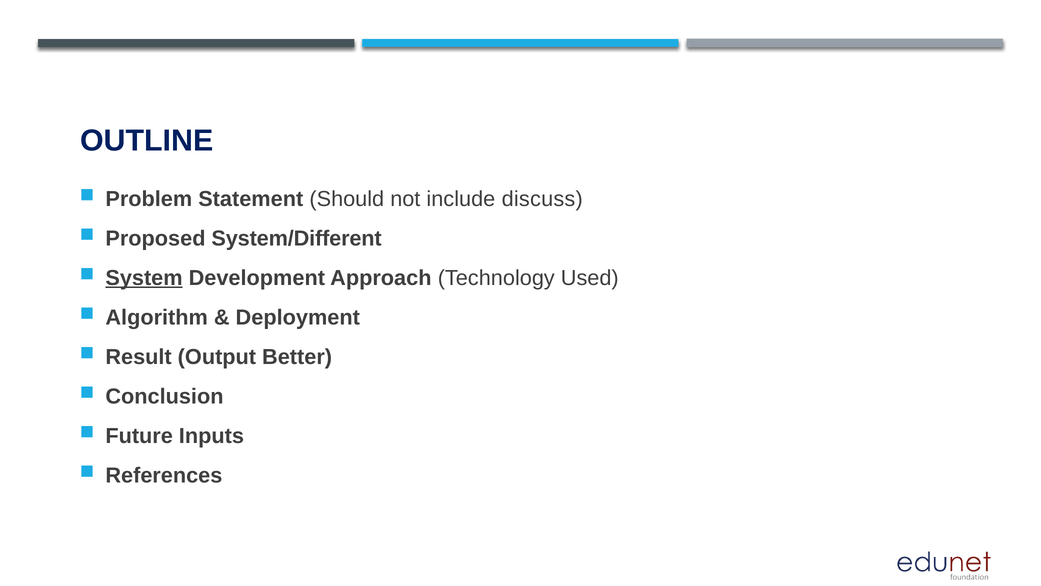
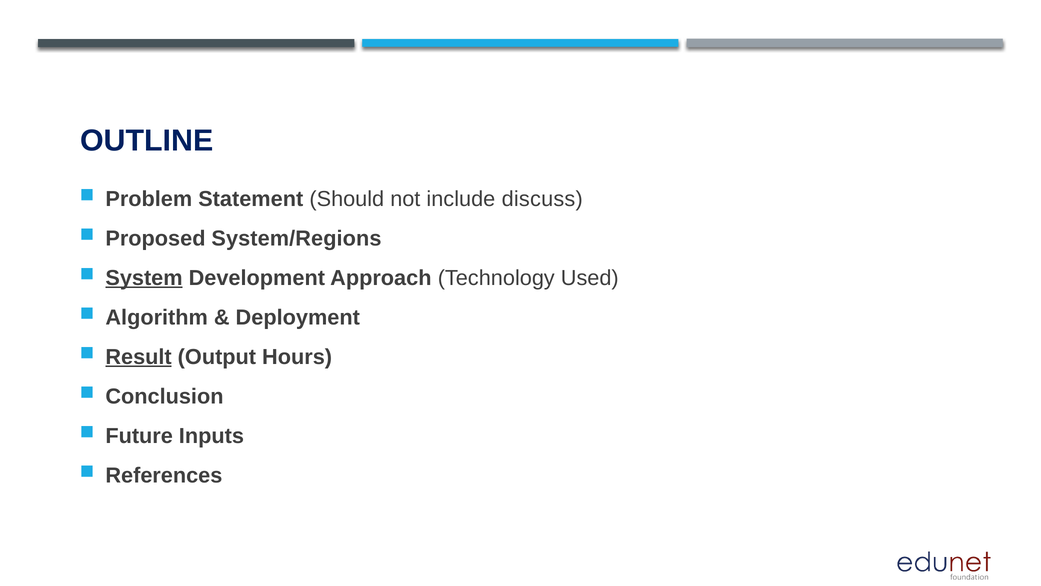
System/Different: System/Different -> System/Regions
Result underline: none -> present
Better: Better -> Hours
